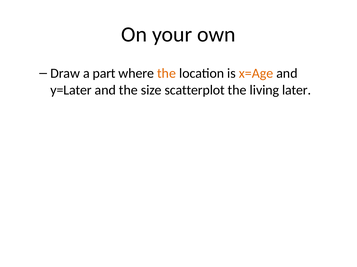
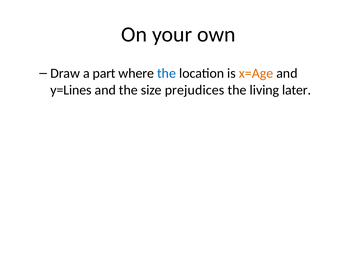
the at (167, 74) colour: orange -> blue
y=Later: y=Later -> y=Lines
scatterplot: scatterplot -> prejudices
